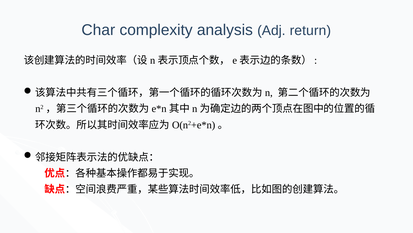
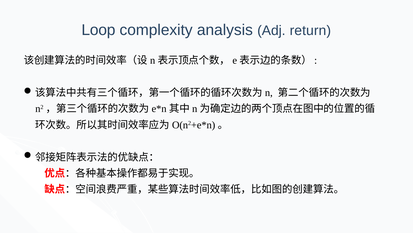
Char: Char -> Loop
